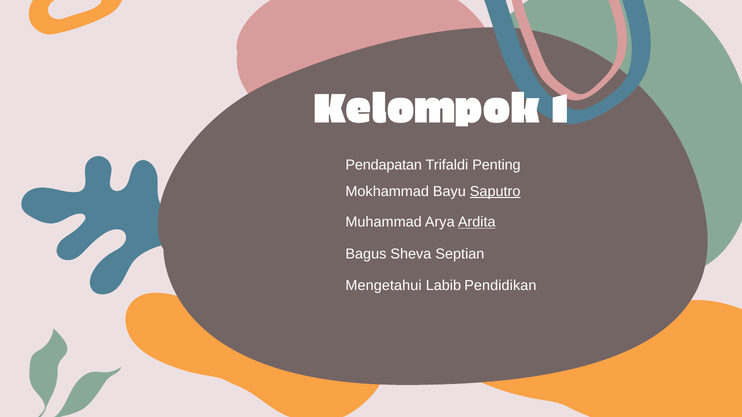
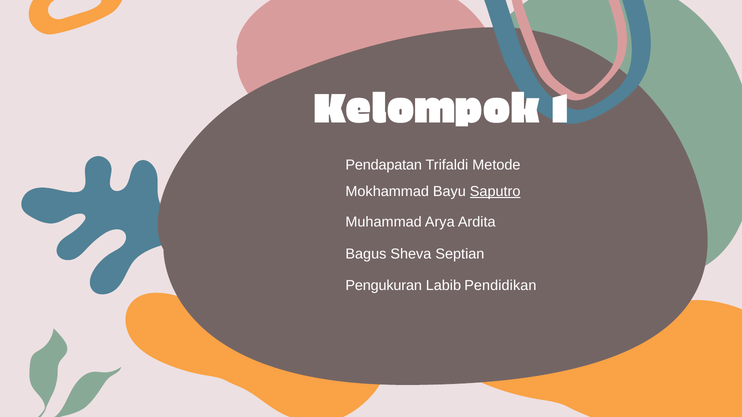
Penting: Penting -> Metode
Ardita underline: present -> none
Mengetahui: Mengetahui -> Pengukuran
